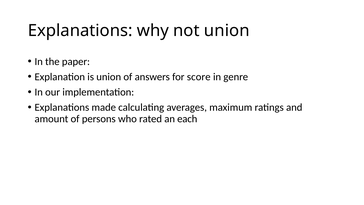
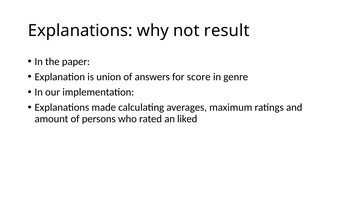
not union: union -> result
each: each -> liked
